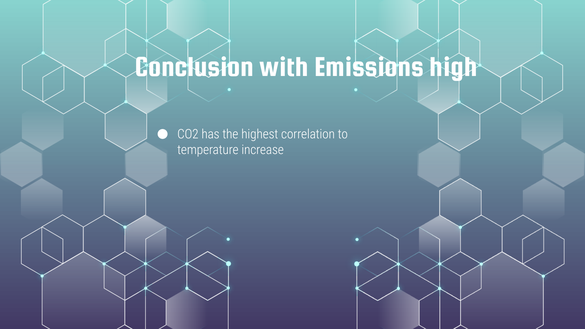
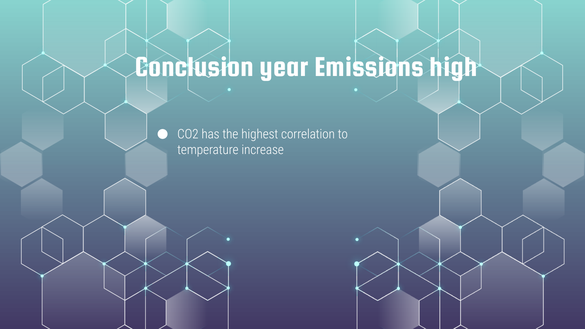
with: with -> year
